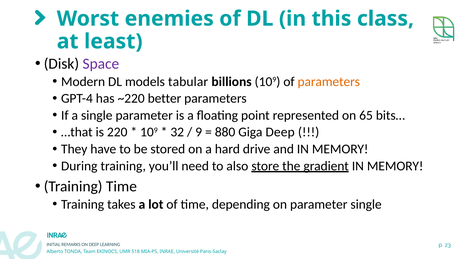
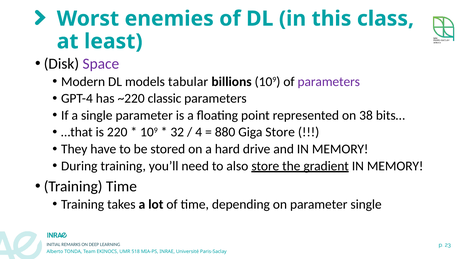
parameters at (329, 82) colour: orange -> purple
better: better -> classic
65: 65 -> 38
9: 9 -> 4
Giga Deep: Deep -> Store
